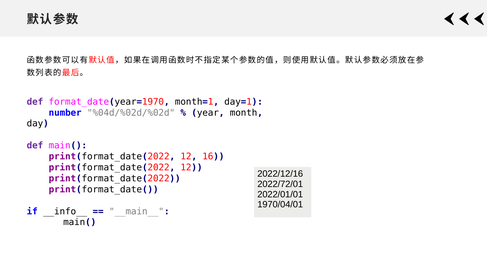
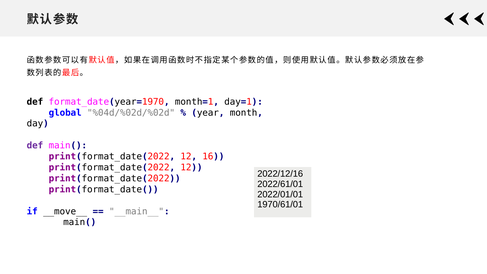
def at (35, 102) colour: purple -> black
number: number -> global
2022/72/01: 2022/72/01 -> 2022/61/01
1970/04/01: 1970/04/01 -> 1970/61/01
__info__: __info__ -> __move__
